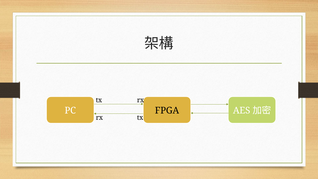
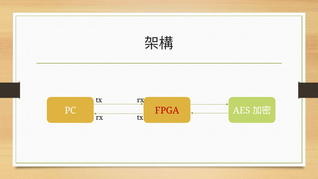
FPGA colour: black -> red
